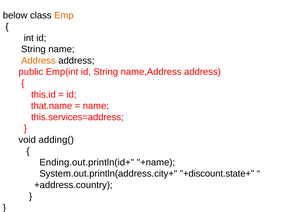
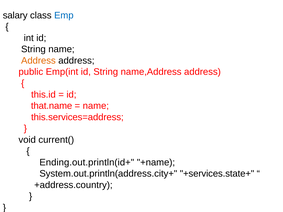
below: below -> salary
Emp colour: orange -> blue
adding(: adding( -> current(
+discount.state+: +discount.state+ -> +services.state+
